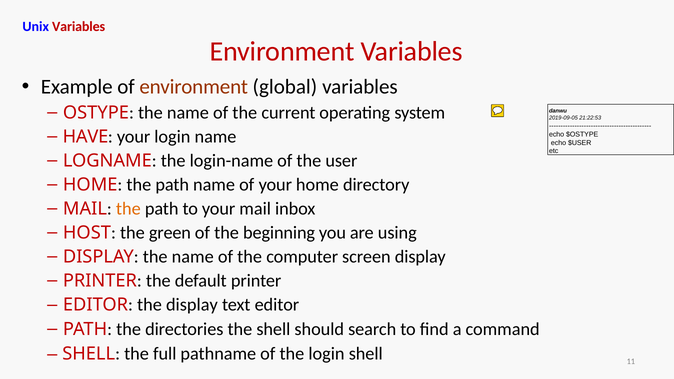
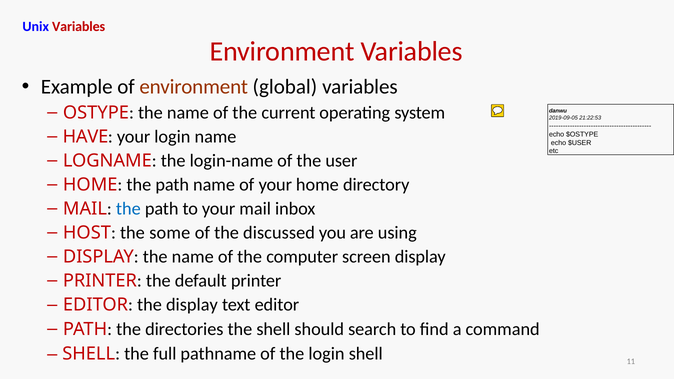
the at (128, 209) colour: orange -> blue
green: green -> some
beginning: beginning -> discussed
